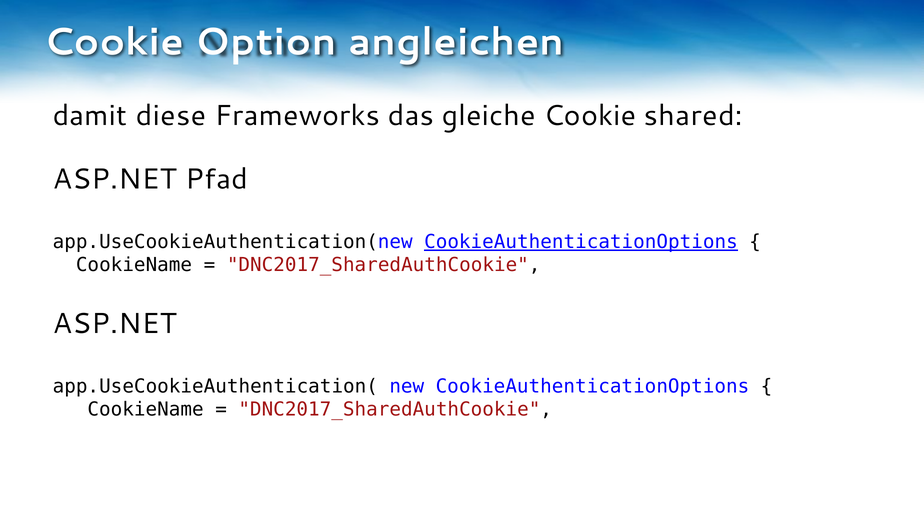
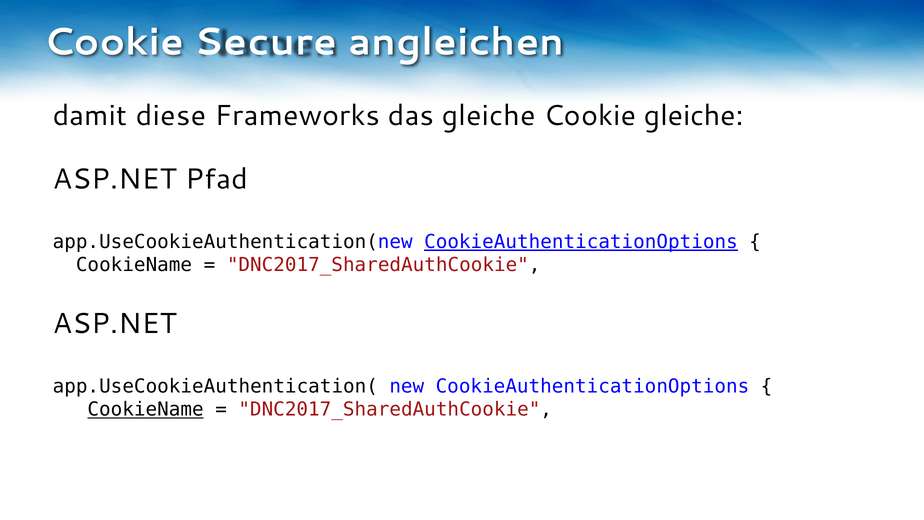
Option: Option -> Secure
Cookie shared: shared -> gleiche
CookieName at (146, 409) underline: none -> present
